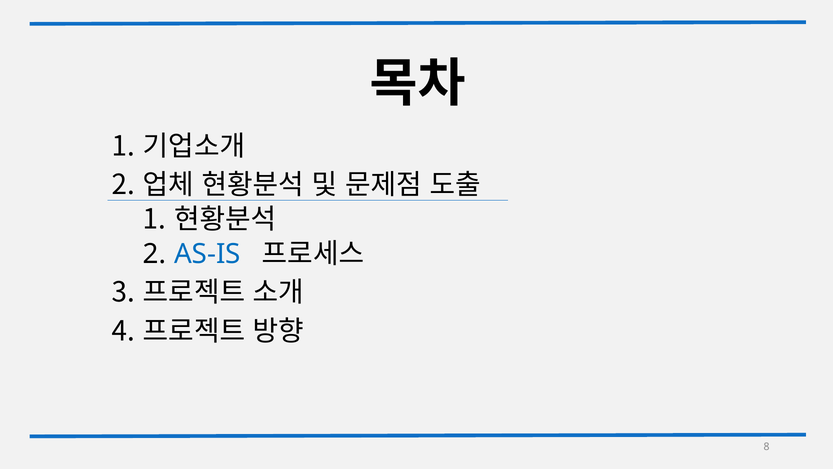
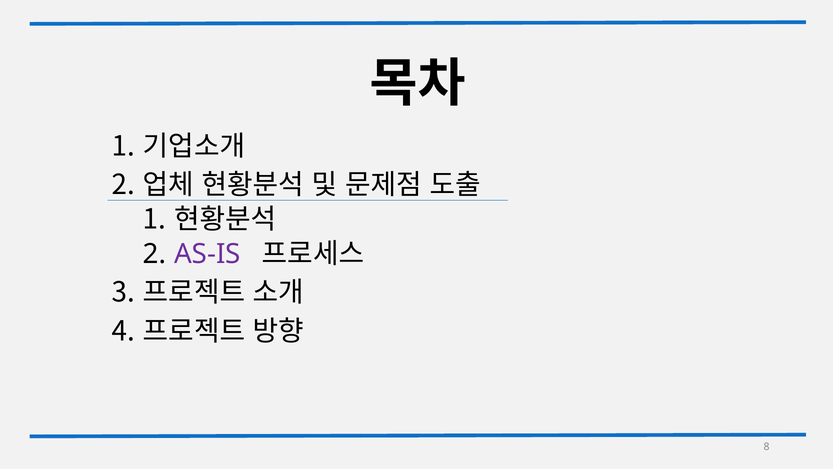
AS-IS colour: blue -> purple
